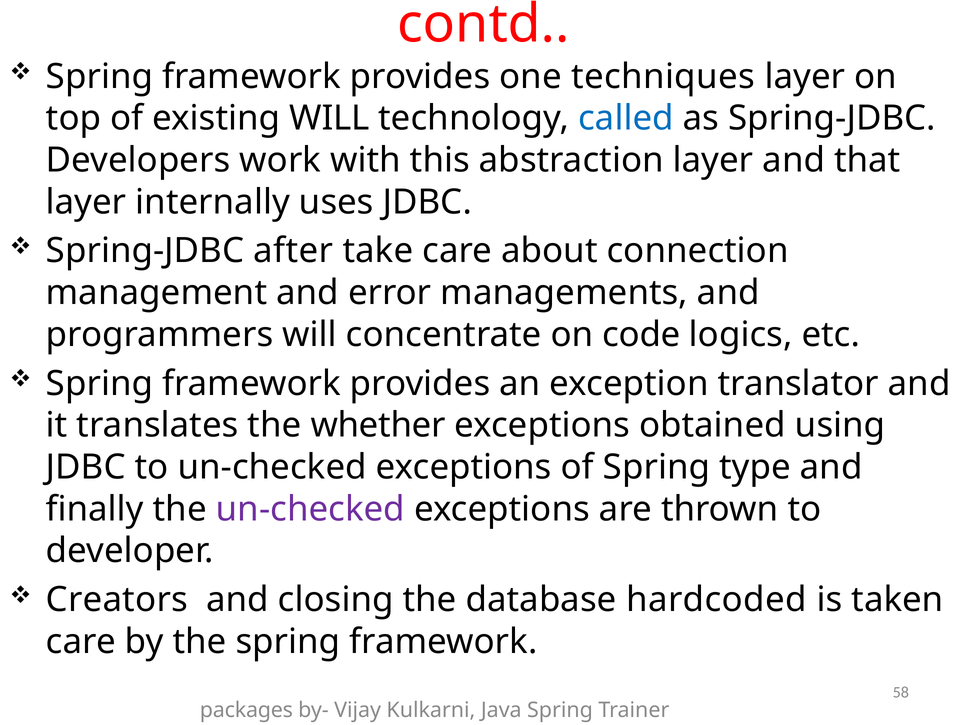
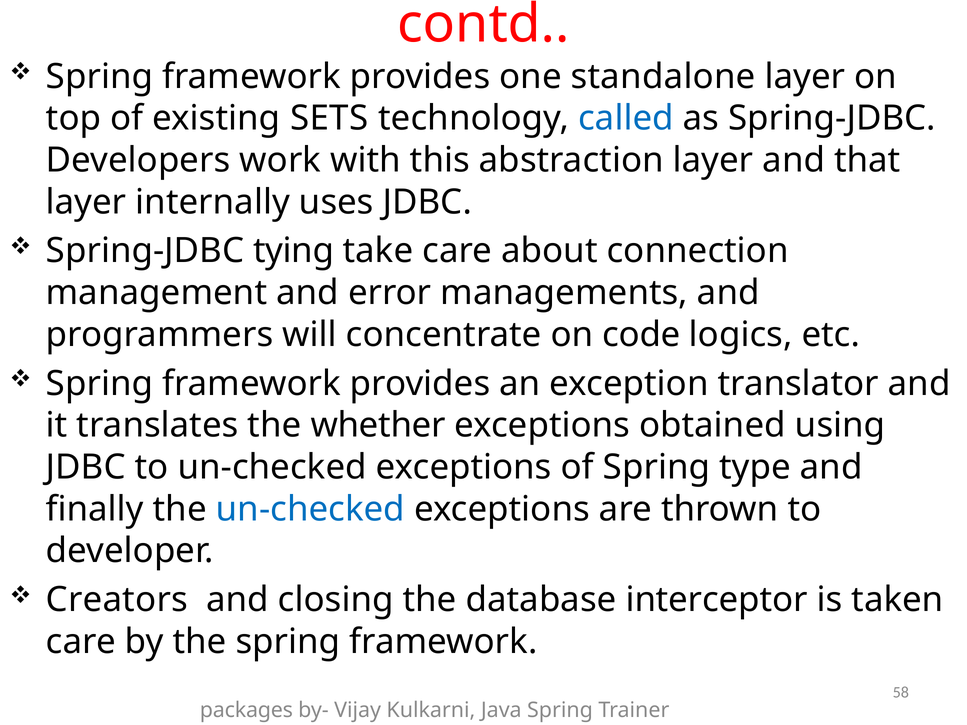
techniques: techniques -> standalone
existing WILL: WILL -> SETS
after: after -> tying
un-checked at (310, 509) colour: purple -> blue
hardcoded: hardcoded -> interceptor
